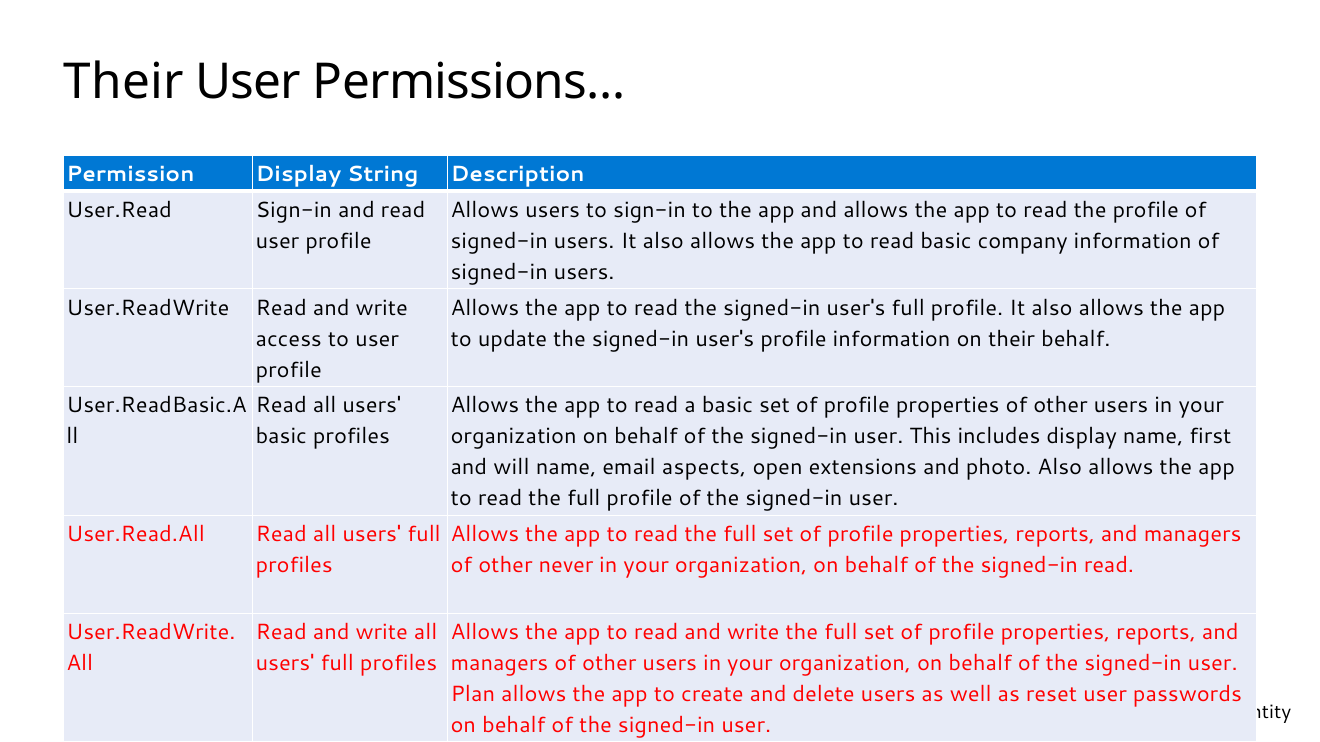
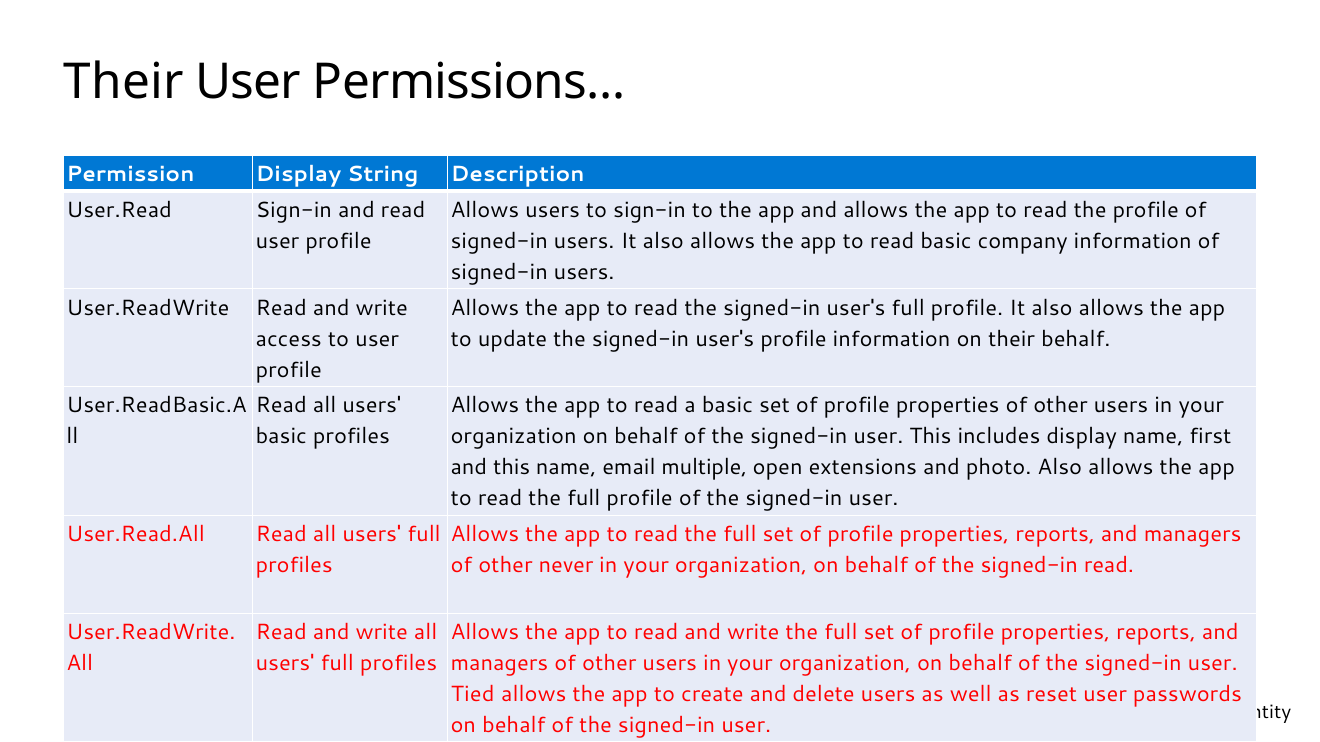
and will: will -> this
aspects: aspects -> multiple
Plan: Plan -> Tied
